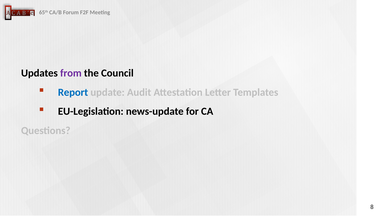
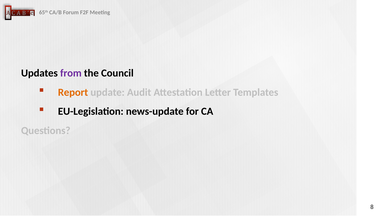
Report colour: blue -> orange
